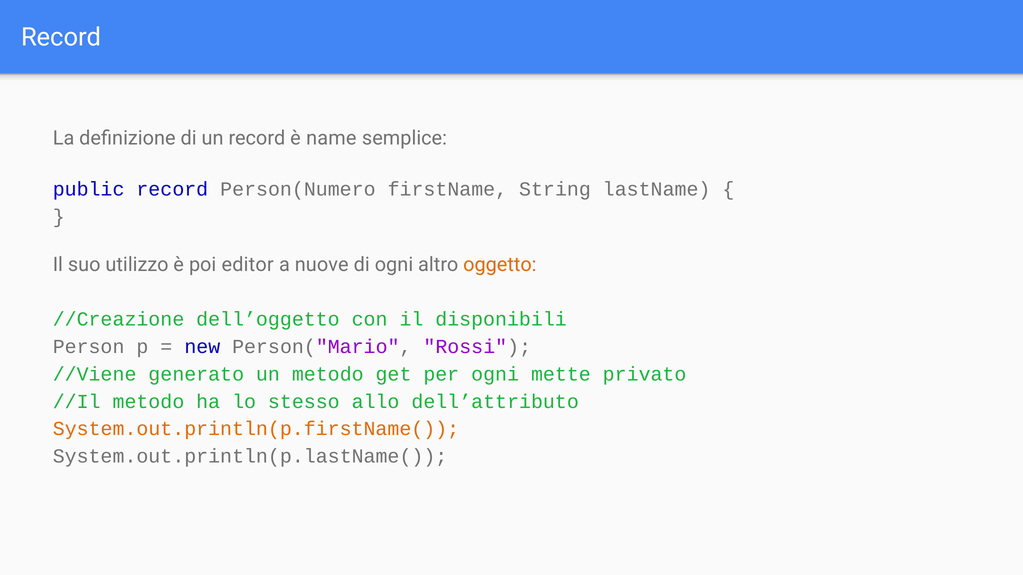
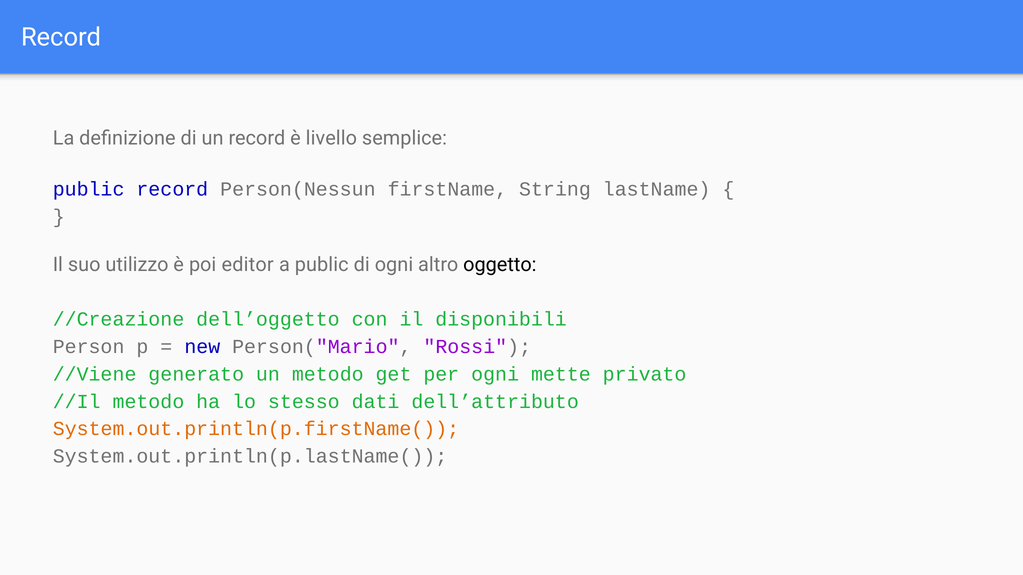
name: name -> livello
Person(Numero: Person(Numero -> Person(Nessun
a nuove: nuove -> public
oggetto colour: orange -> black
allo: allo -> dati
